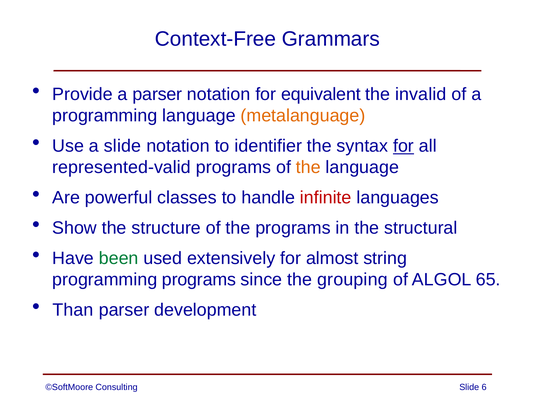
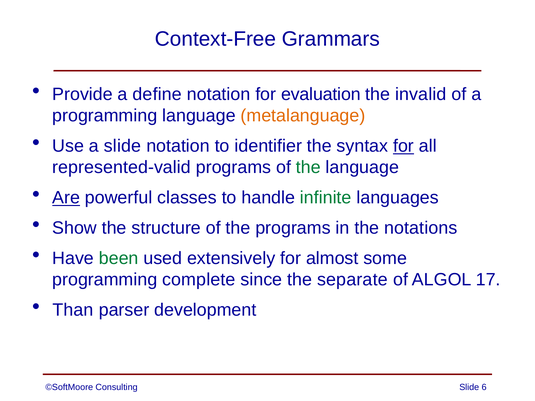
a parser: parser -> define
equivalent: equivalent -> evaluation
the at (308, 168) colour: orange -> green
Are underline: none -> present
infinite colour: red -> green
structural: structural -> notations
string: string -> some
programming programs: programs -> complete
grouping: grouping -> separate
65: 65 -> 17
